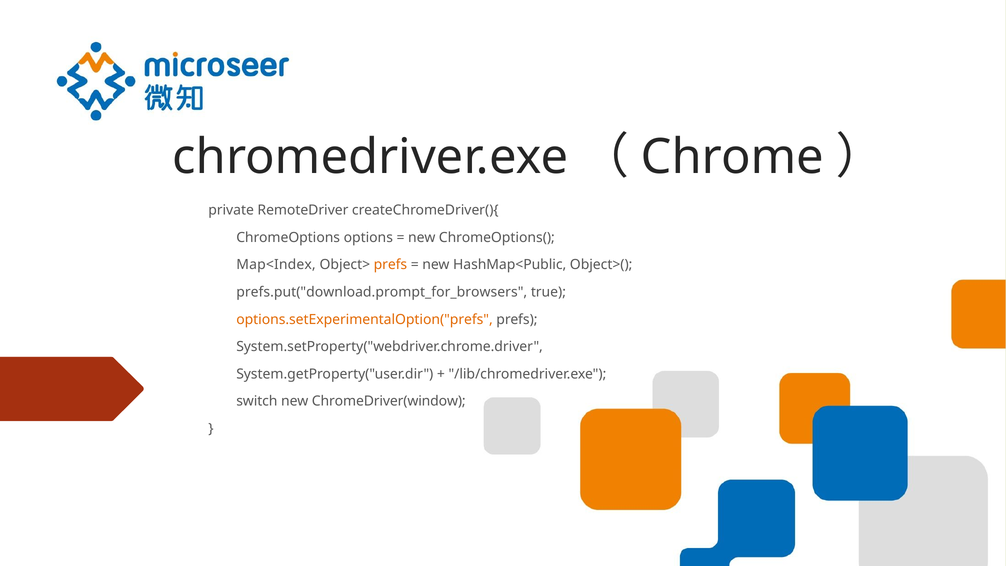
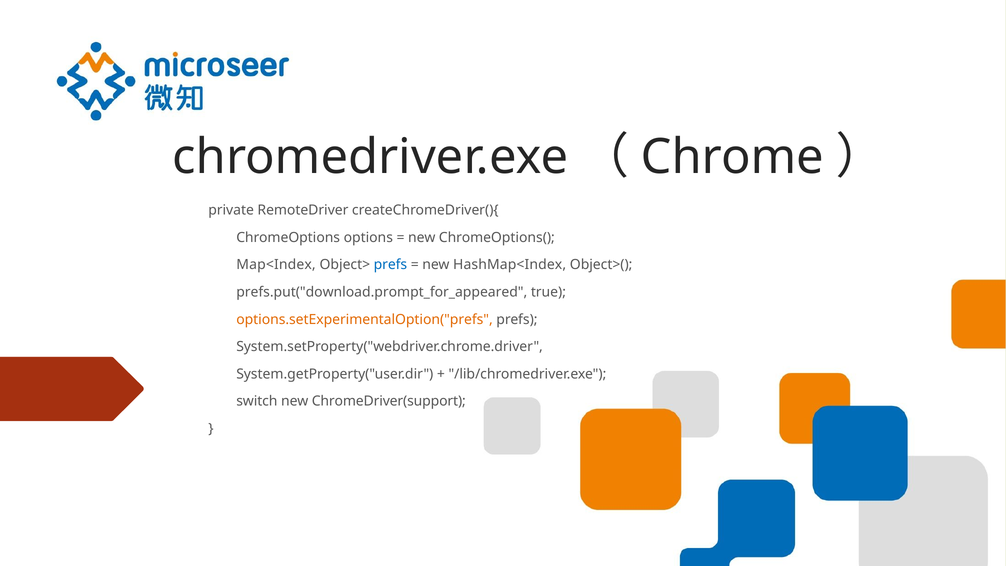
prefs at (390, 265) colour: orange -> blue
HashMap<Public: HashMap<Public -> HashMap<Index
prefs.put("download.prompt_for_browsers: prefs.put("download.prompt_for_browsers -> prefs.put("download.prompt_for_appeared
ChromeDriver(window: ChromeDriver(window -> ChromeDriver(support
